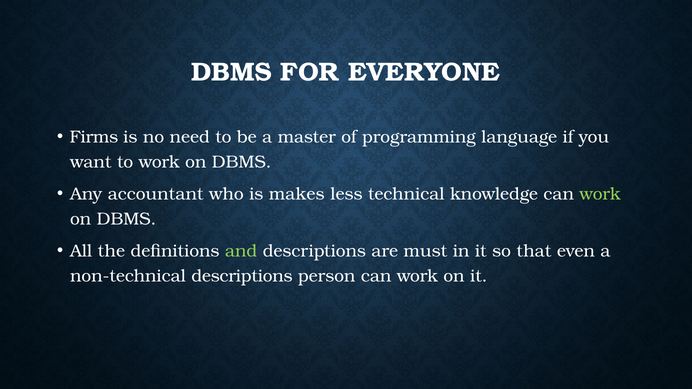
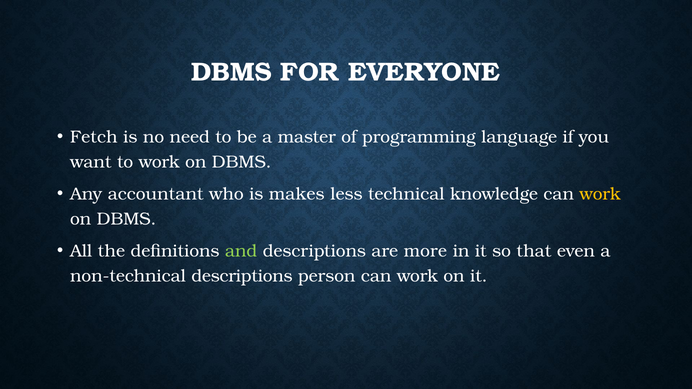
Firms: Firms -> Fetch
work at (600, 194) colour: light green -> yellow
must: must -> more
